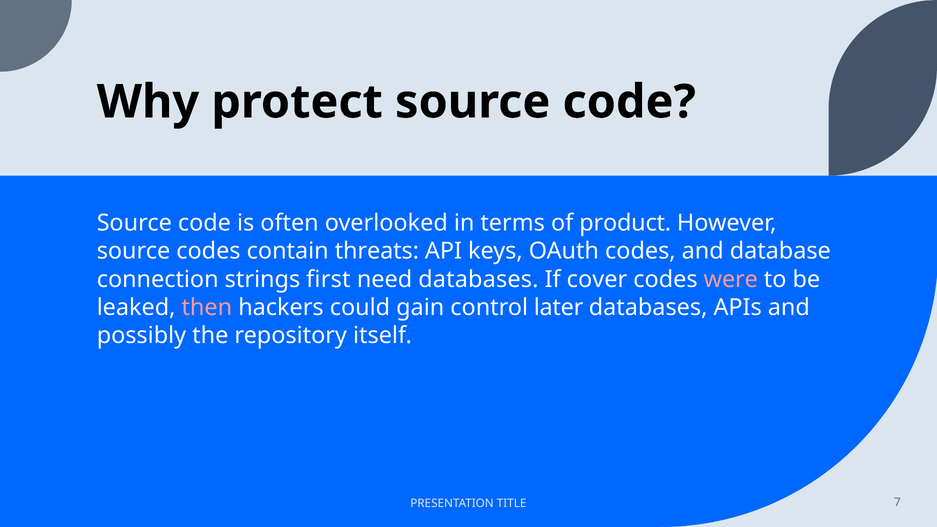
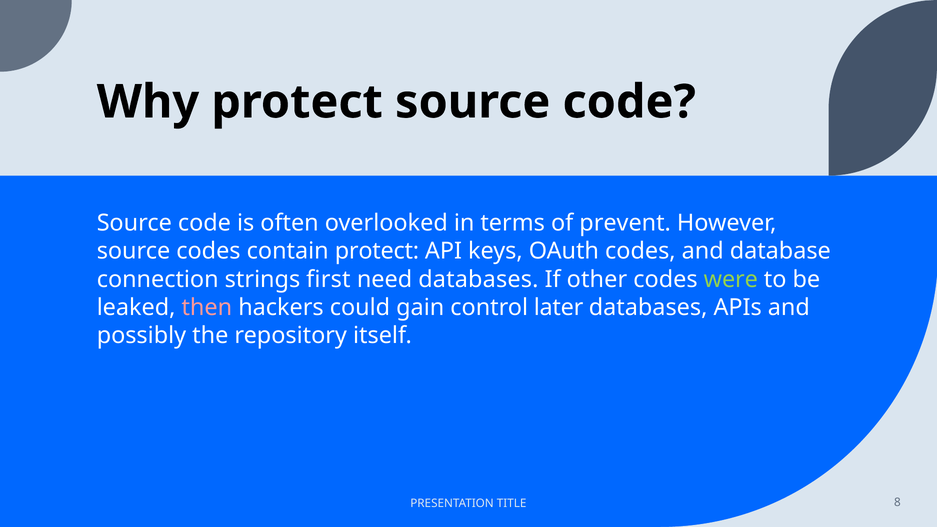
product: product -> prevent
contain threats: threats -> protect
cover: cover -> other
were colour: pink -> light green
7: 7 -> 8
